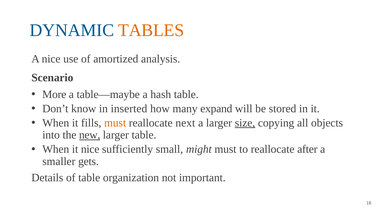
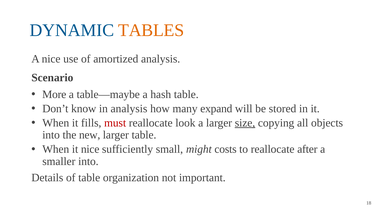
in inserted: inserted -> analysis
must at (115, 123) colour: orange -> red
next: next -> look
new underline: present -> none
might must: must -> costs
smaller gets: gets -> into
